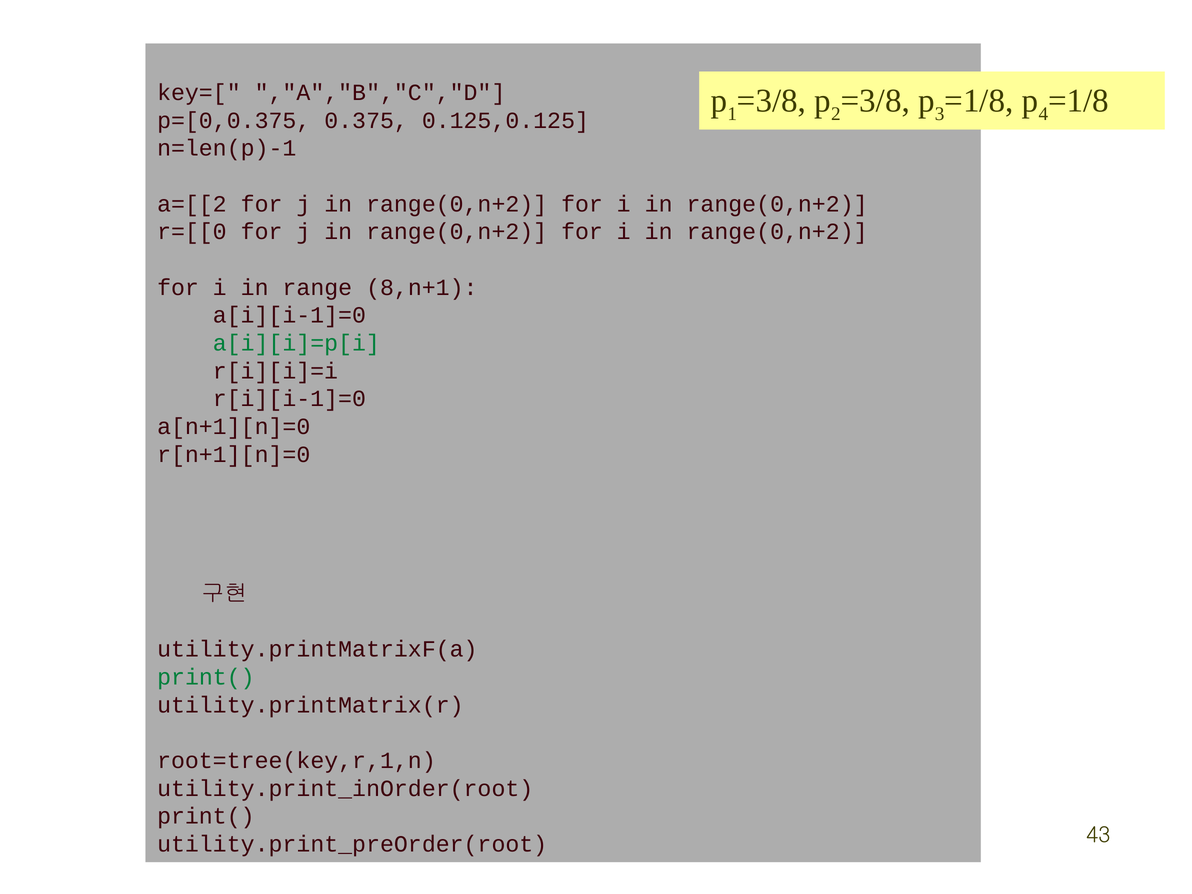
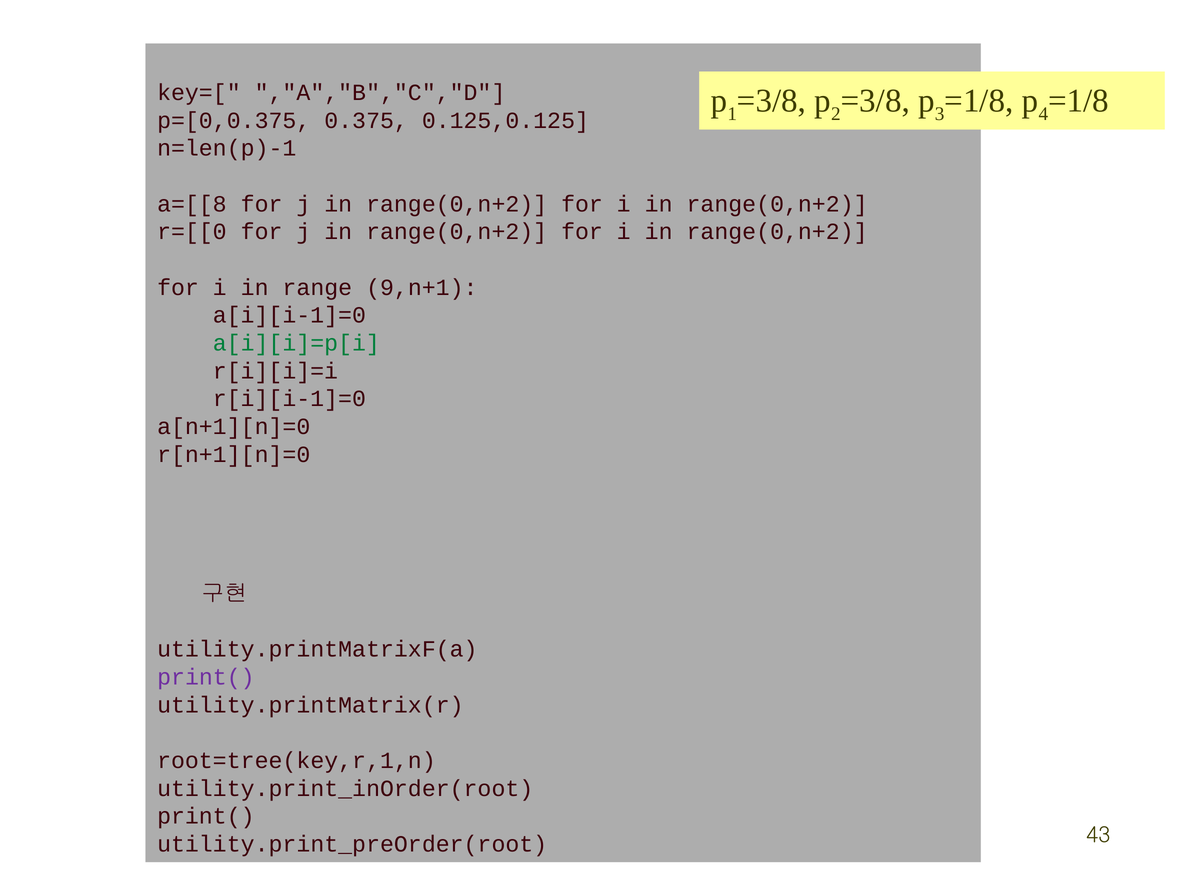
a=[[2: a=[[2 -> a=[[8
8,n+1: 8,n+1 -> 9,n+1
print( at (206, 677) colour: green -> purple
